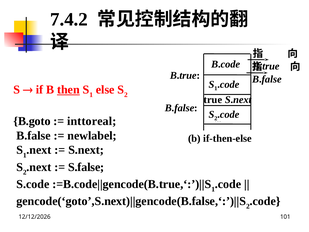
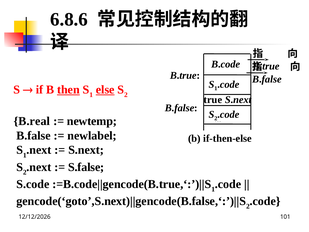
7.4.2: 7.4.2 -> 6.8.6
else underline: none -> present
B.goto: B.goto -> B.real
inttoreal: inttoreal -> newtemp
